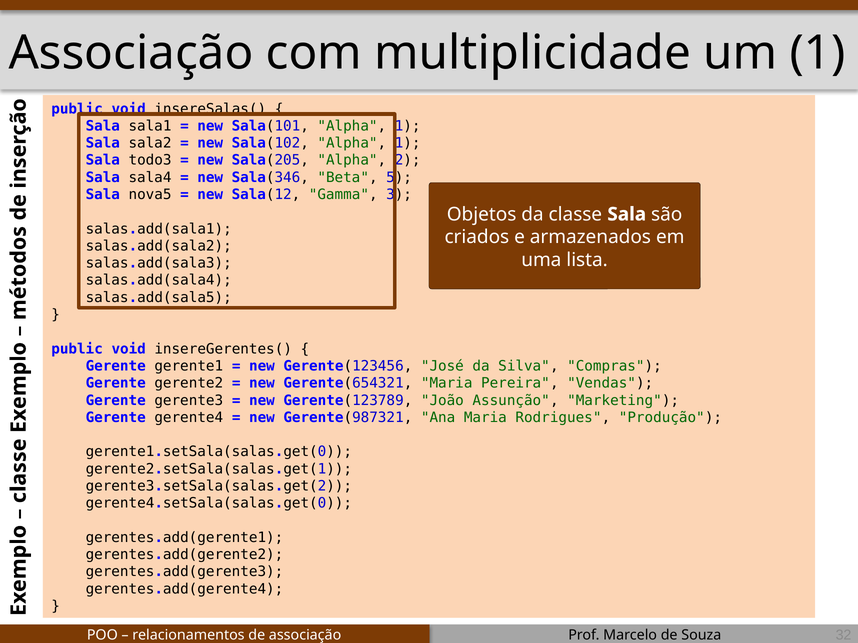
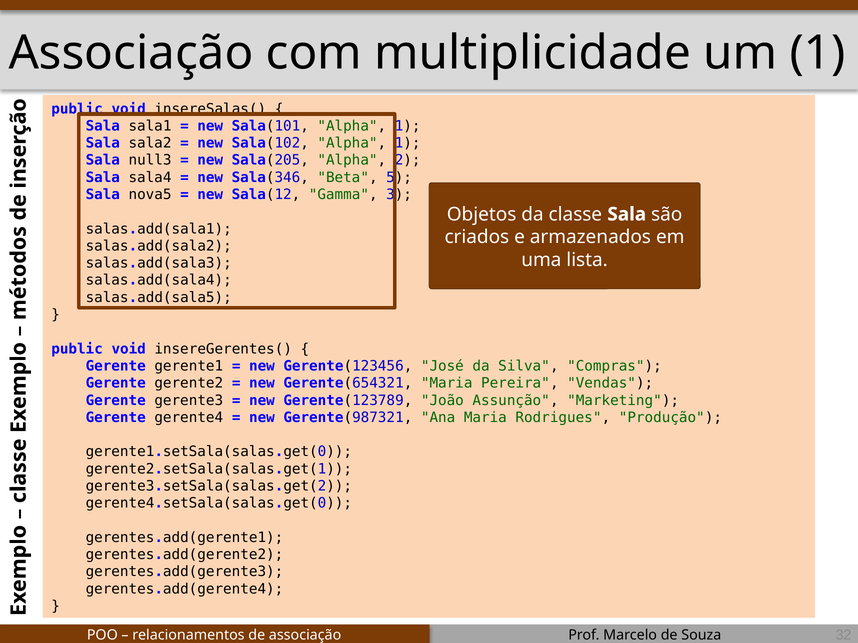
todo3: todo3 -> null3
